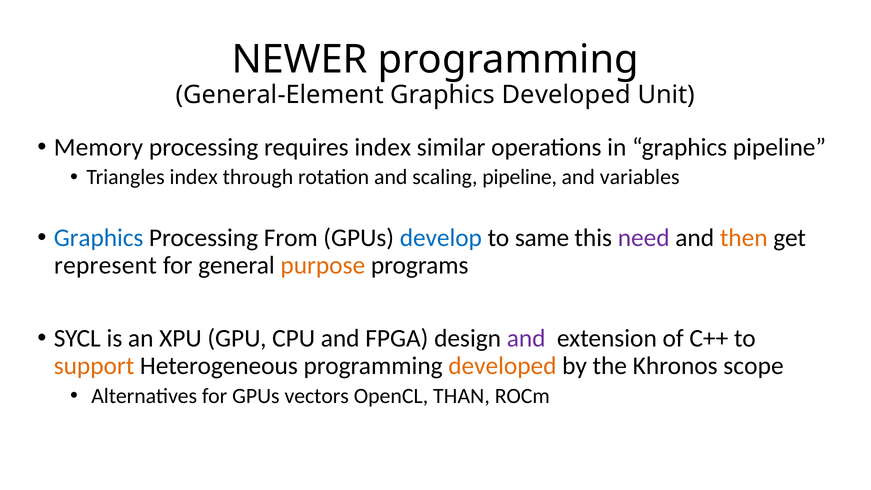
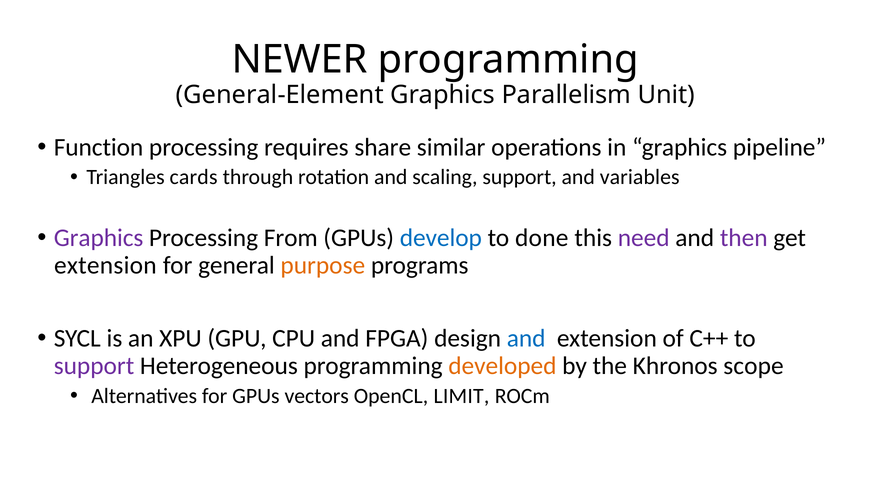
Graphics Developed: Developed -> Parallelism
Memory: Memory -> Function
requires index: index -> share
Triangles index: index -> cards
scaling pipeline: pipeline -> support
Graphics at (99, 238) colour: blue -> purple
same: same -> done
then colour: orange -> purple
represent at (105, 265): represent -> extension
and at (526, 338) colour: purple -> blue
support at (94, 366) colour: orange -> purple
THAN: THAN -> LIMIT
